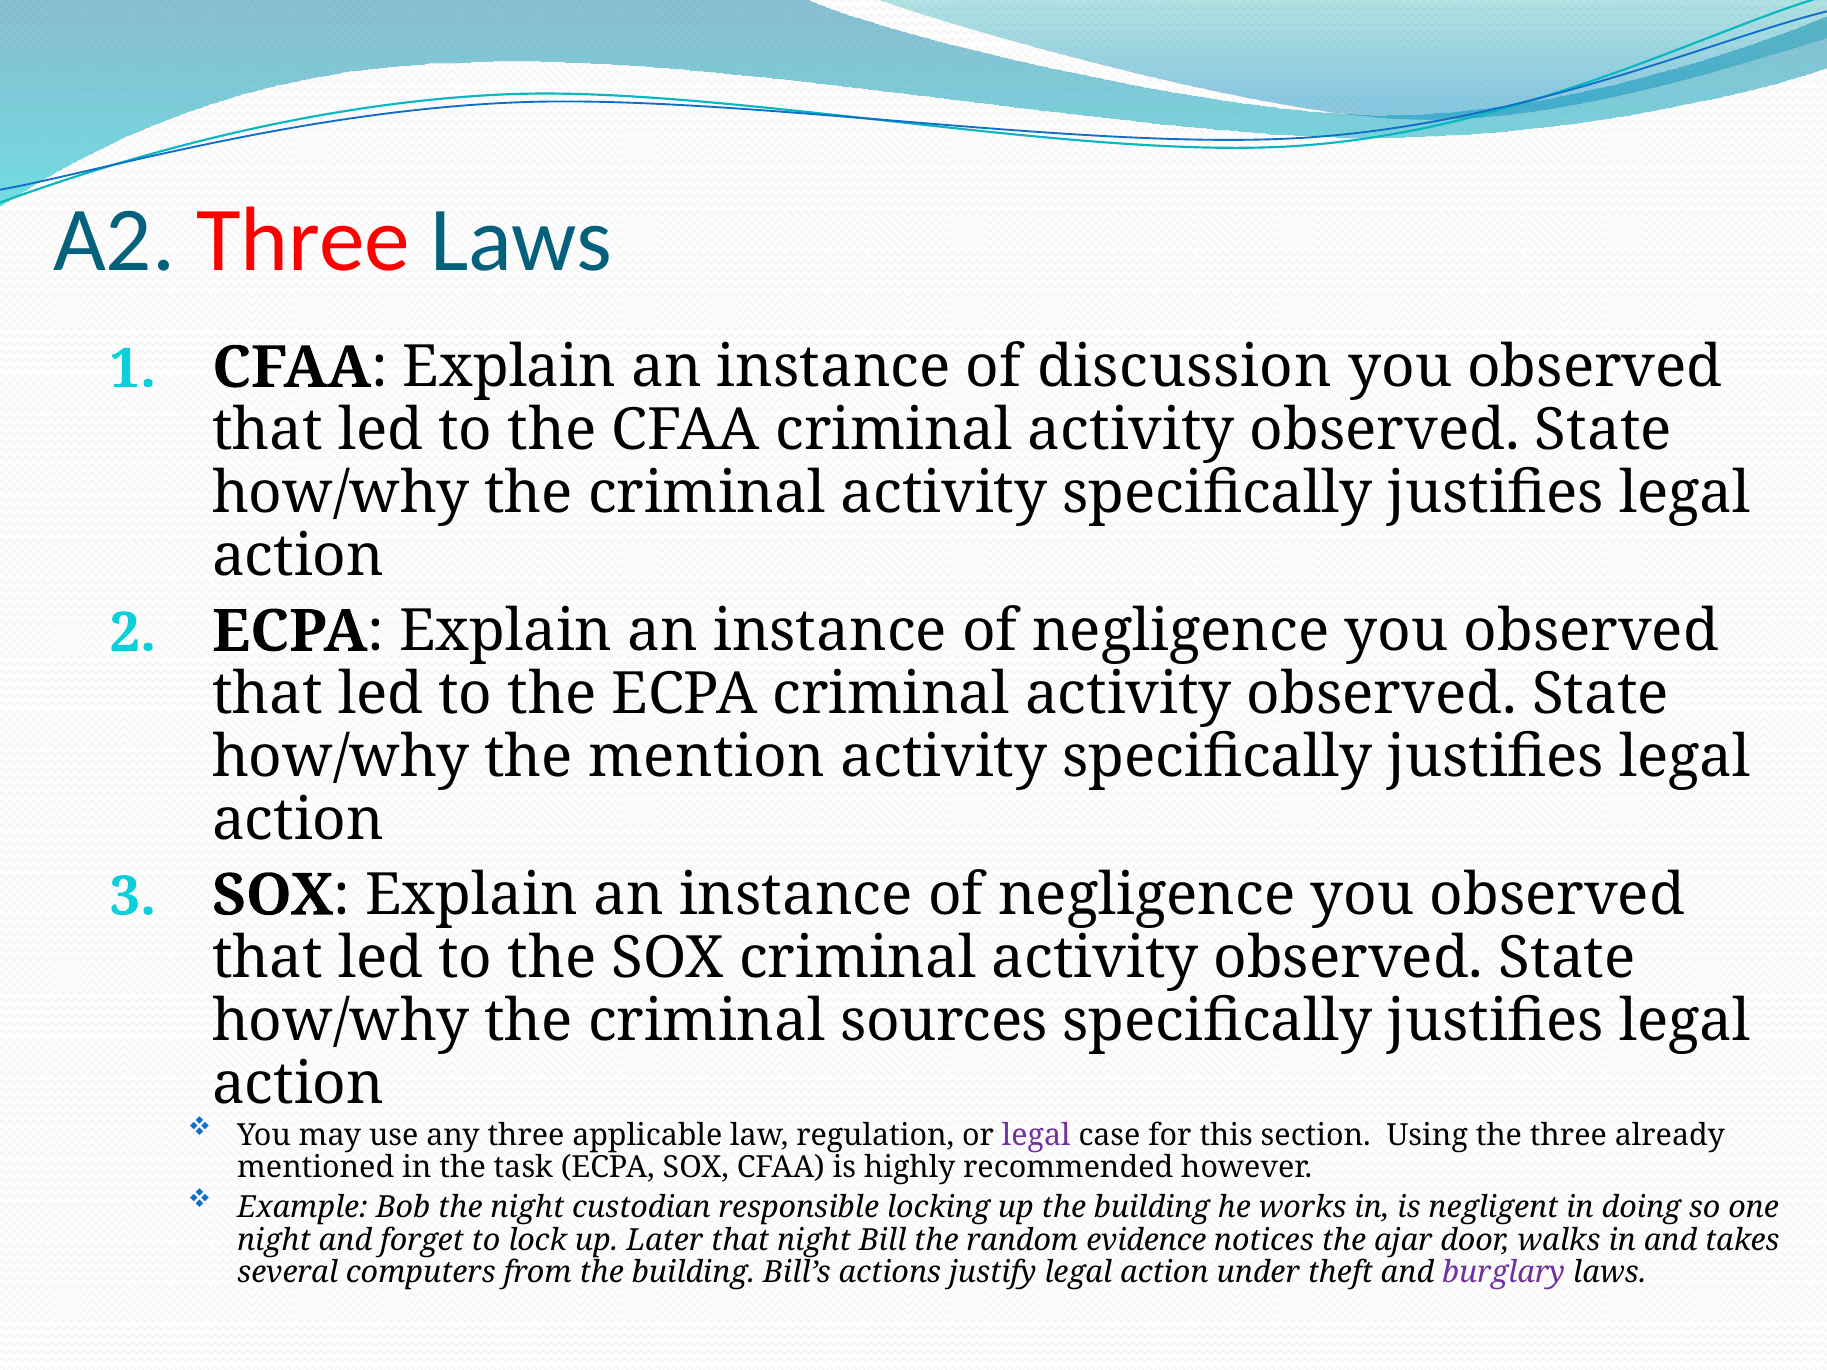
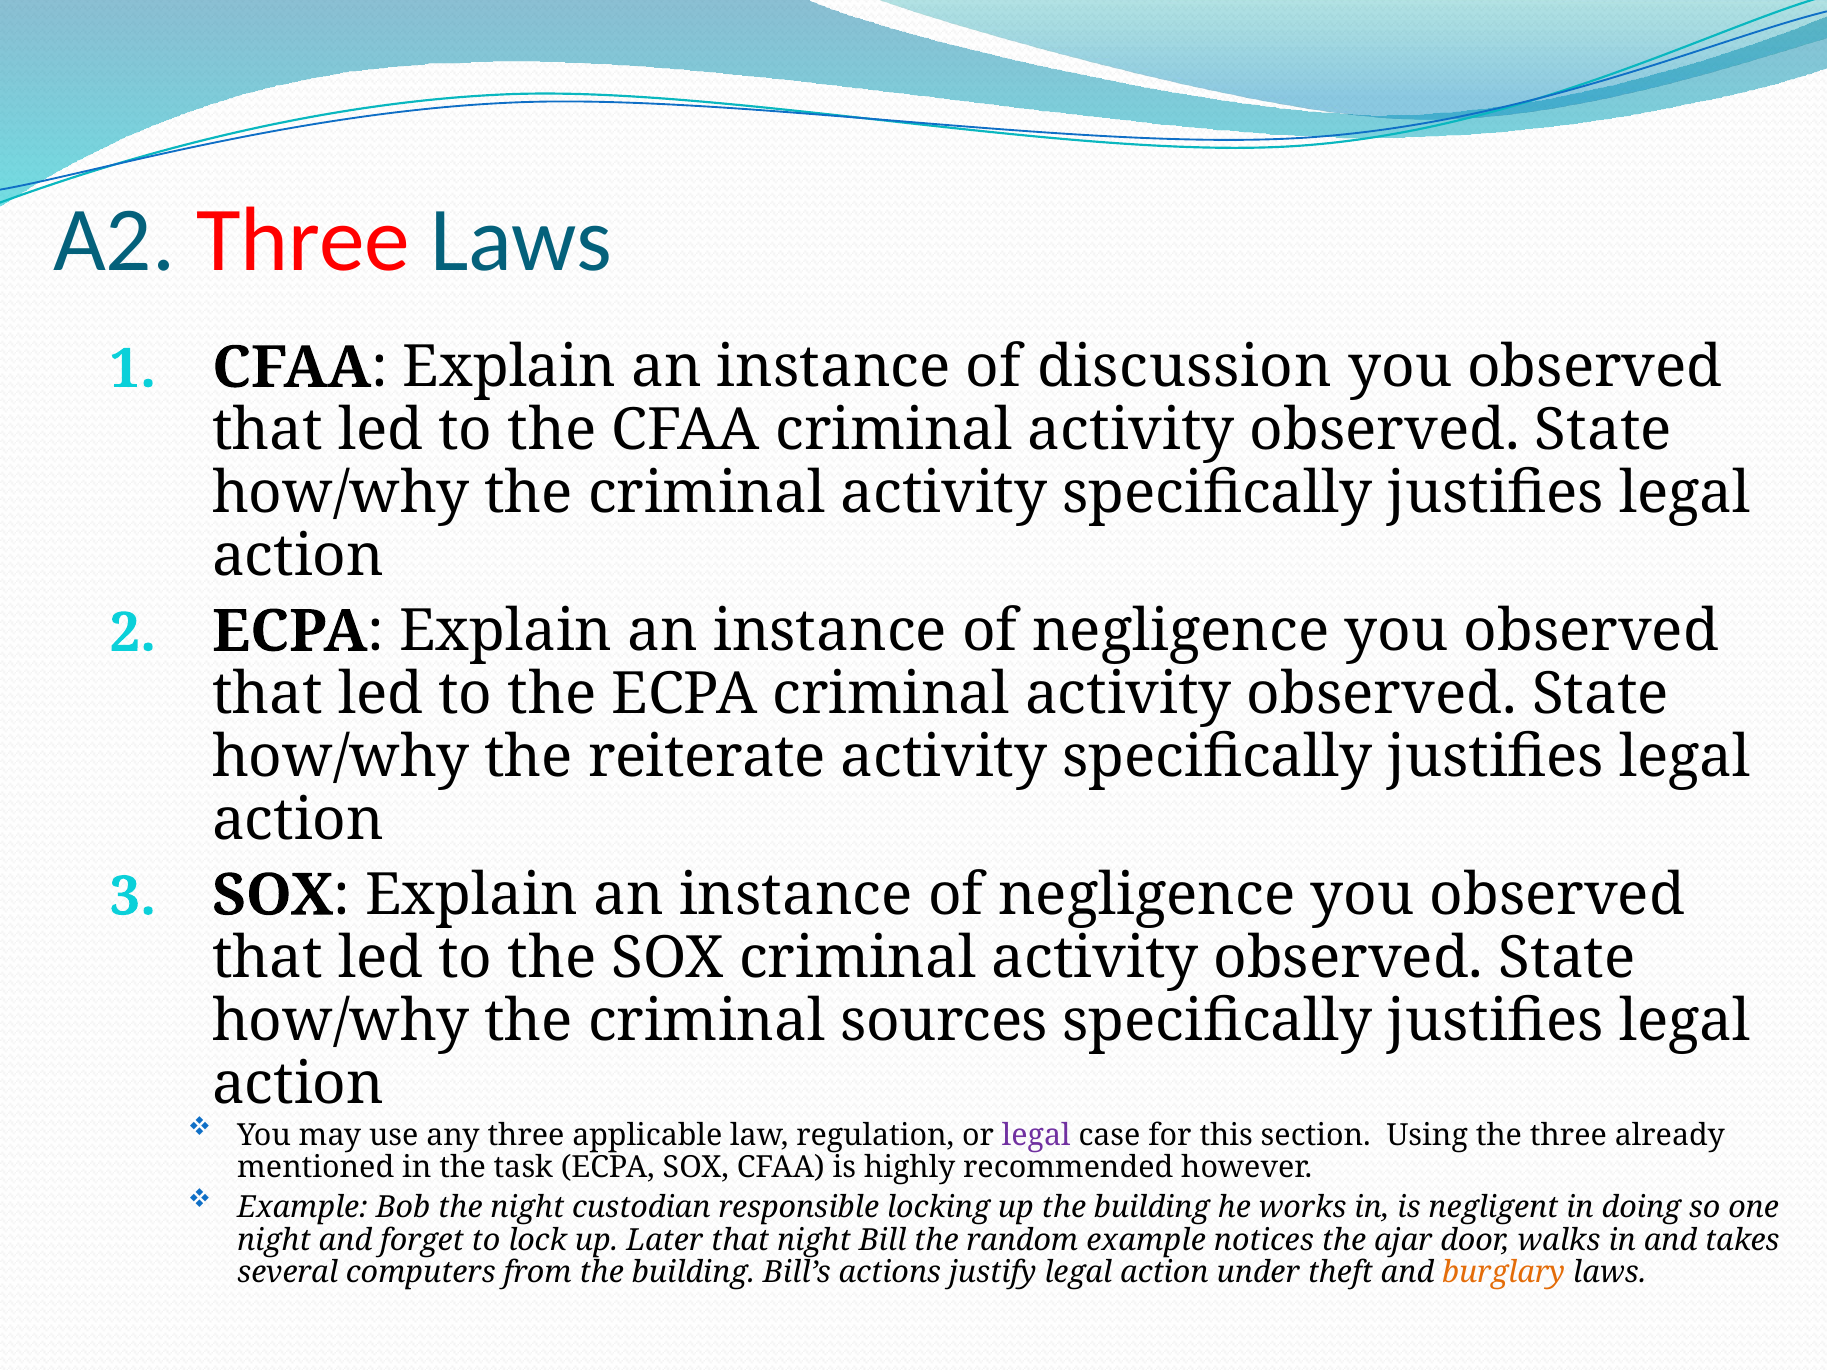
mention: mention -> reiterate
random evidence: evidence -> example
burglary colour: purple -> orange
